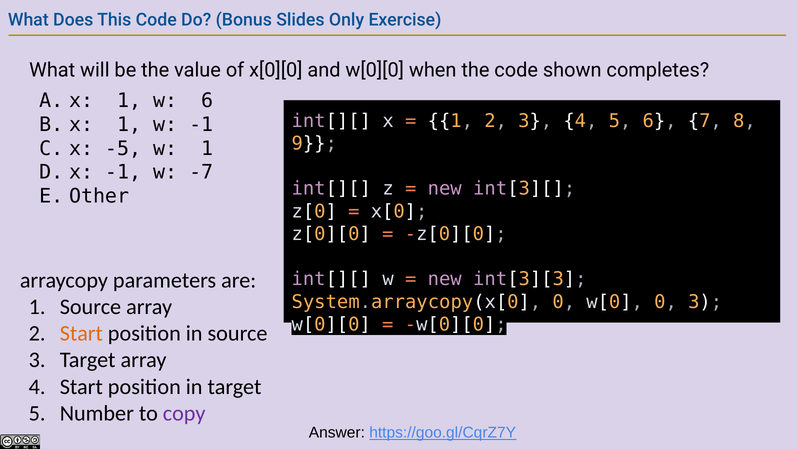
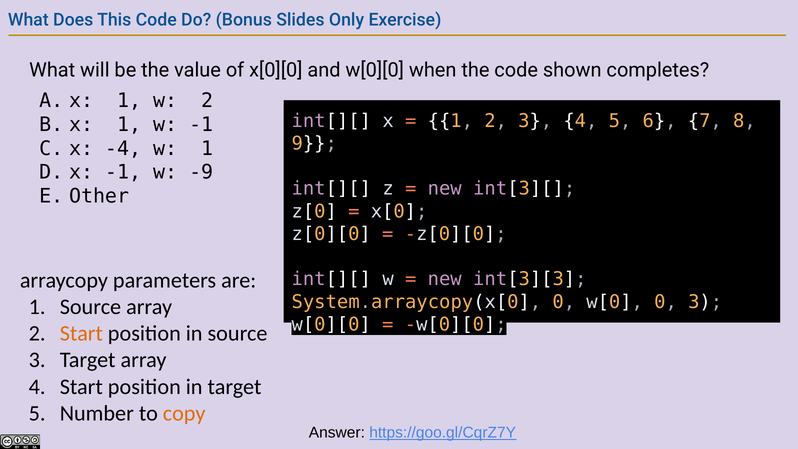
w 6: 6 -> 2
-5: -5 -> -4
-7: -7 -> -9
copy colour: purple -> orange
